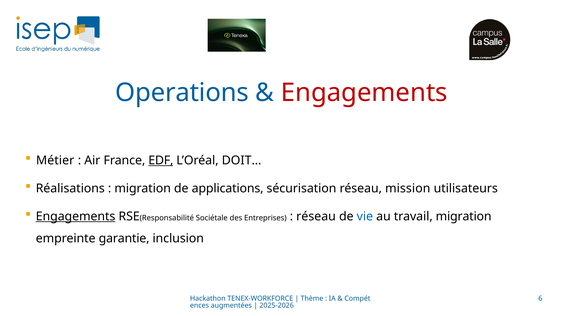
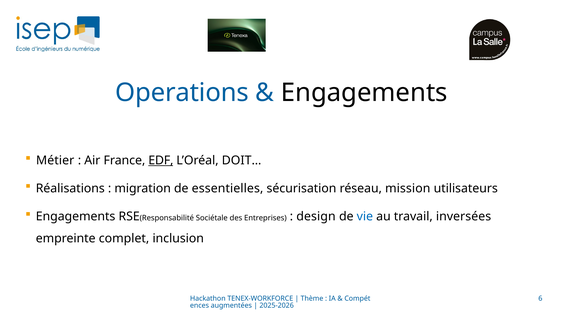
Engagements at (364, 92) colour: red -> black
applications: applications -> essentielles
Engagements at (76, 216) underline: present -> none
réseau at (316, 216): réseau -> design
travail migration: migration -> inversées
garantie: garantie -> complet
